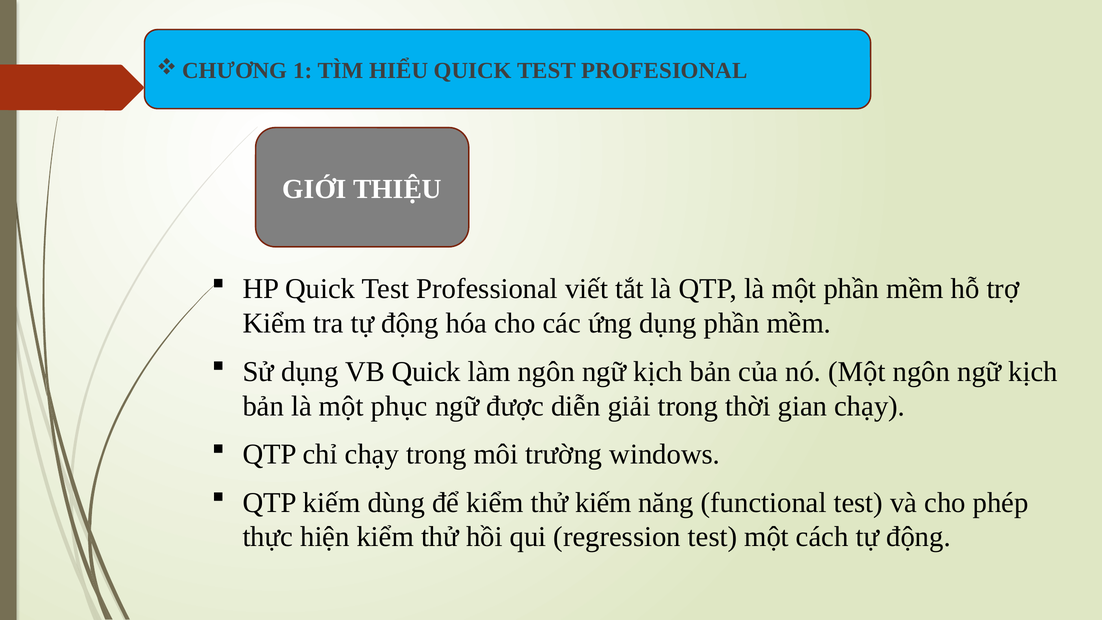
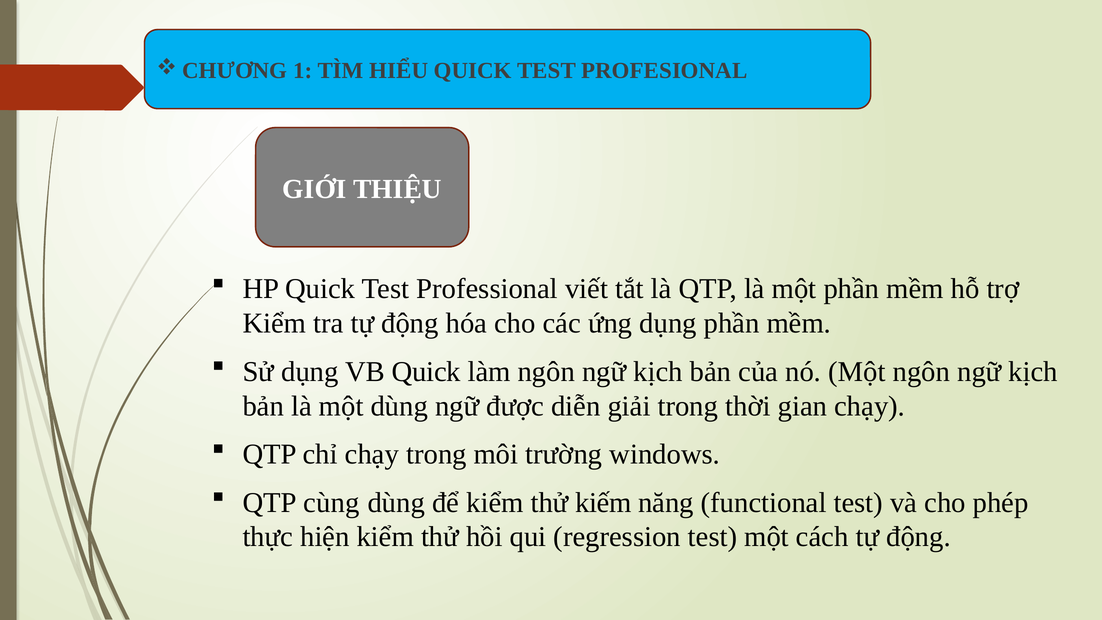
một phục: phục -> dùng
QTP kiếm: kiếm -> cùng
